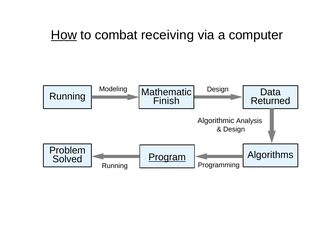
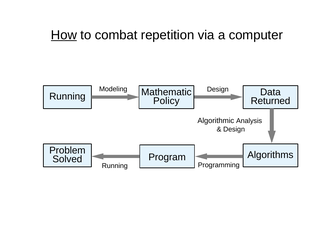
receiving: receiving -> repetition
Finish: Finish -> Policy
Program underline: present -> none
